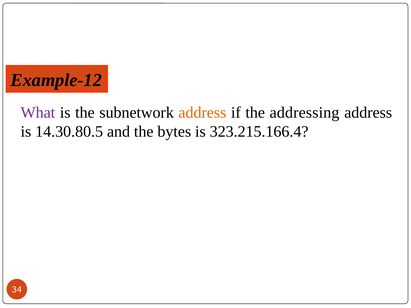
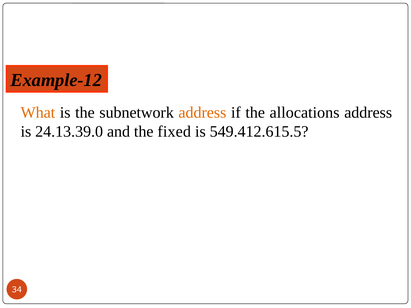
What colour: purple -> orange
addressing: addressing -> allocations
14.30.80.5: 14.30.80.5 -> 24.13.39.0
bytes: bytes -> fixed
323.215.166.4: 323.215.166.4 -> 549.412.615.5
